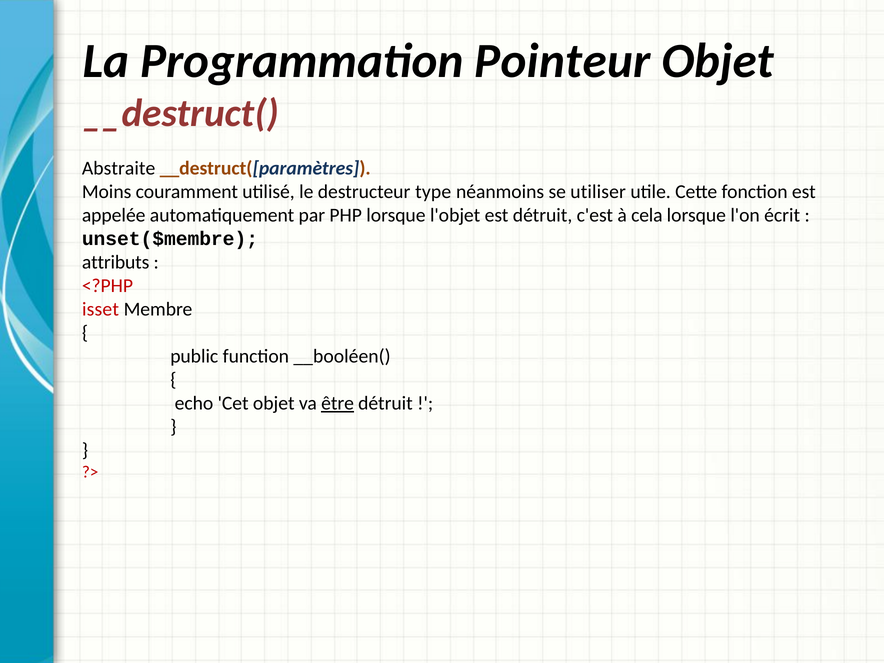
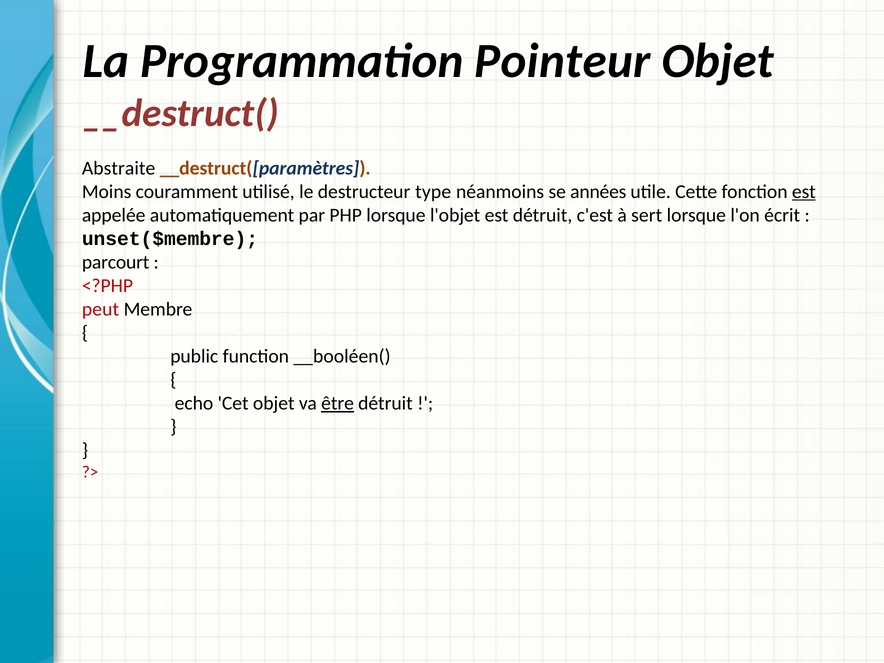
utiliser: utiliser -> années
est at (804, 192) underline: none -> present
cela: cela -> sert
attributs: attributs -> parcourt
isset: isset -> peut
